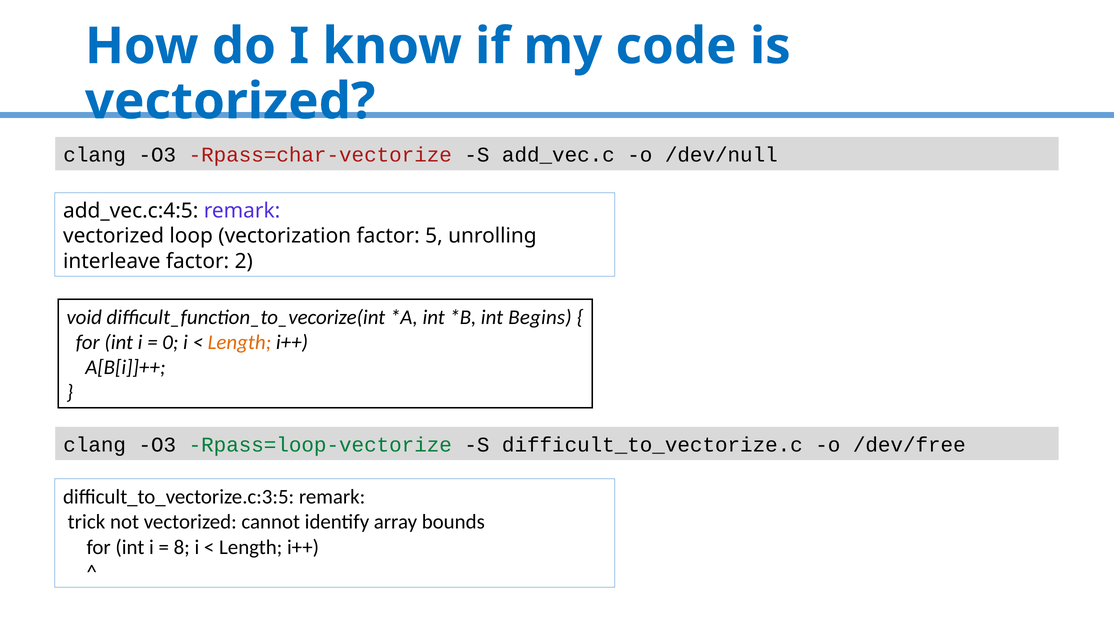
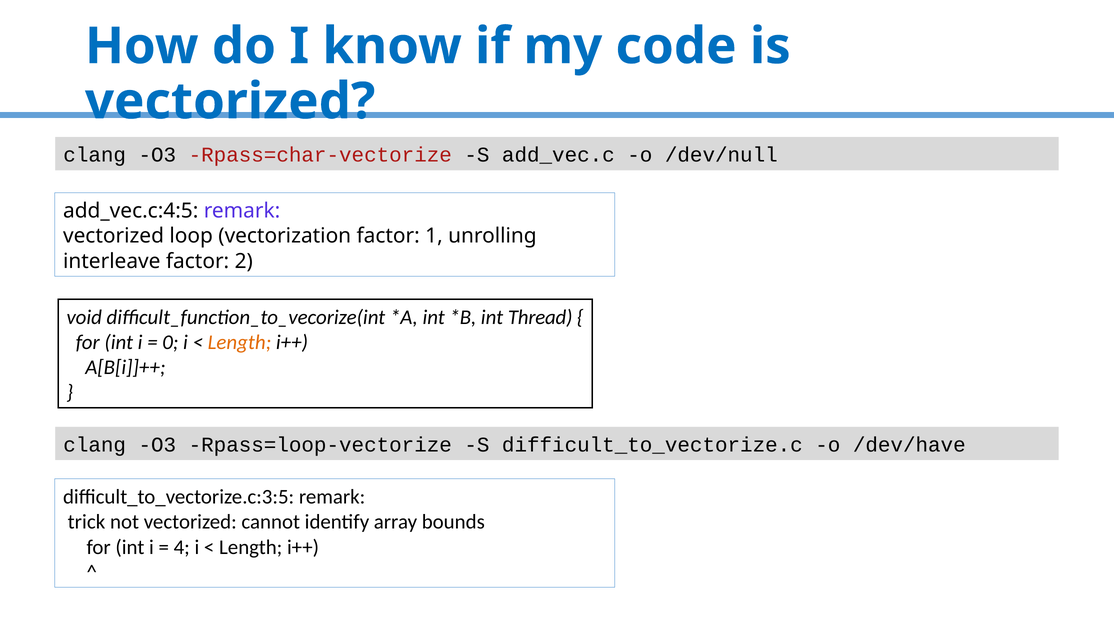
5: 5 -> 1
Begins: Begins -> Thread
Rpass=loop-vectorize colour: green -> black
/dev/free: /dev/free -> /dev/have
8: 8 -> 4
